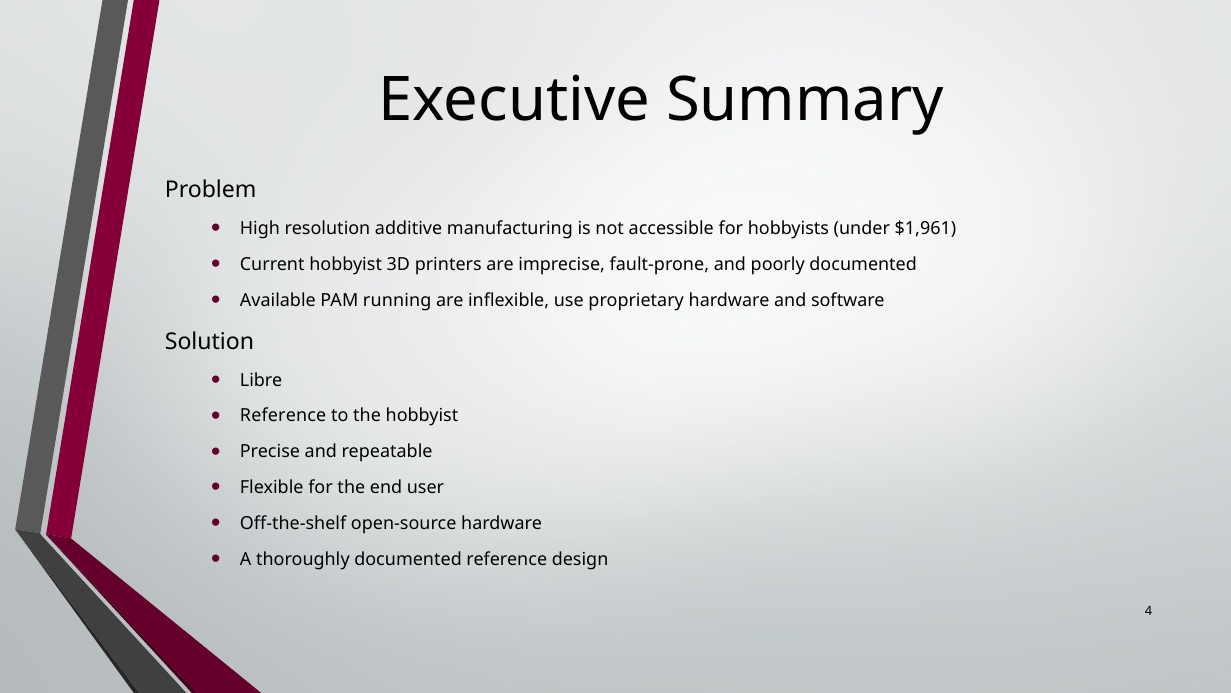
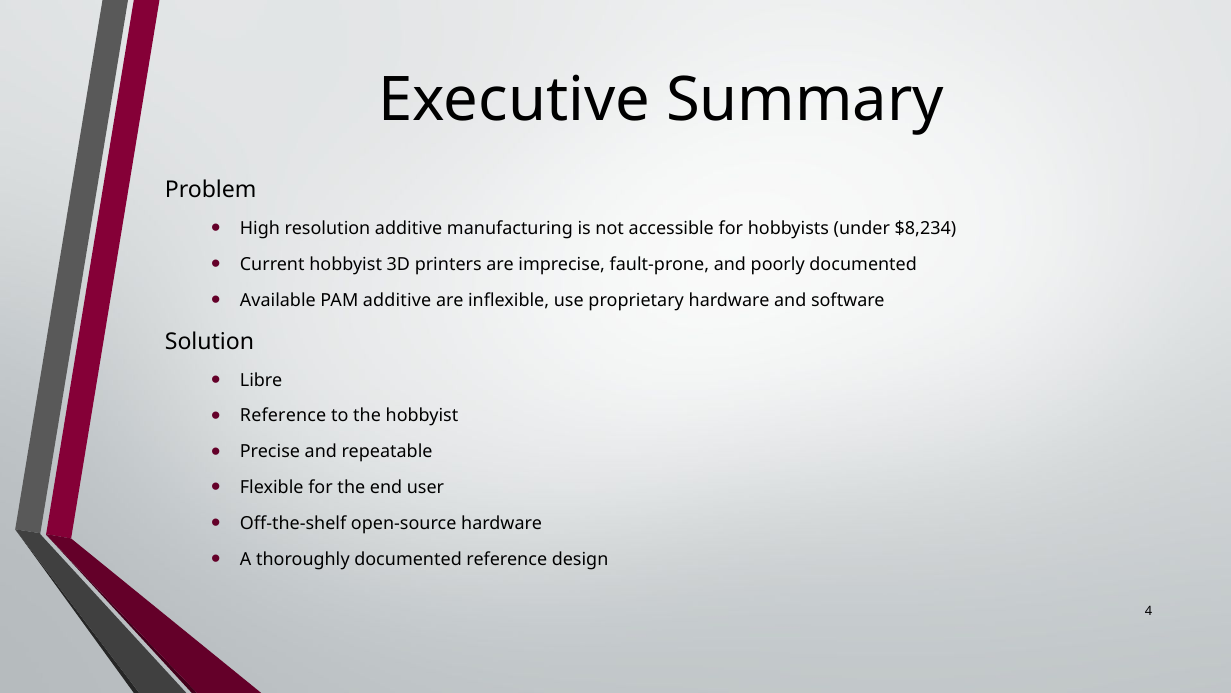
$1,961: $1,961 -> $8,234
PAM running: running -> additive
